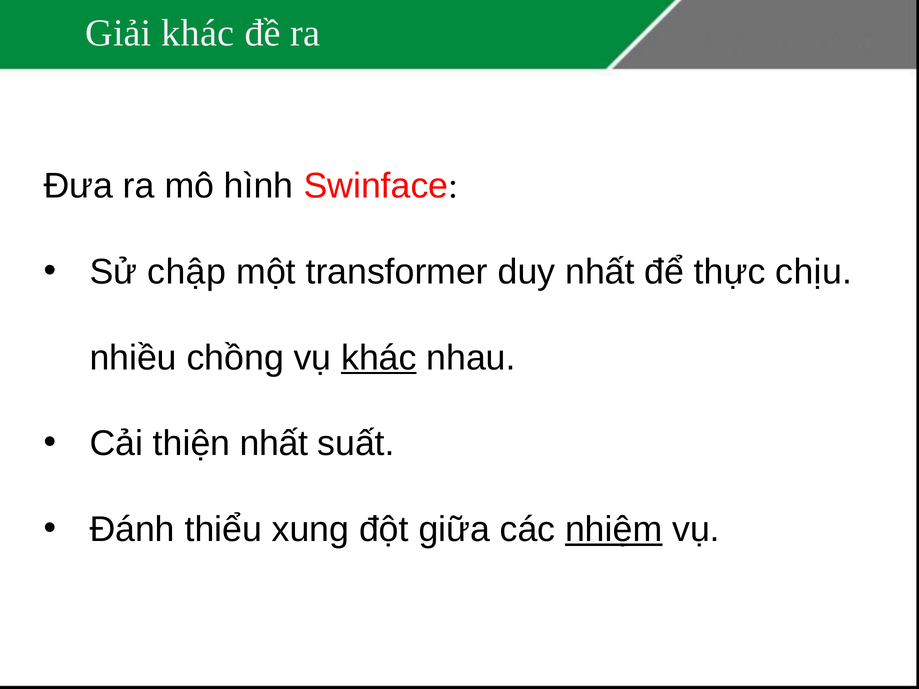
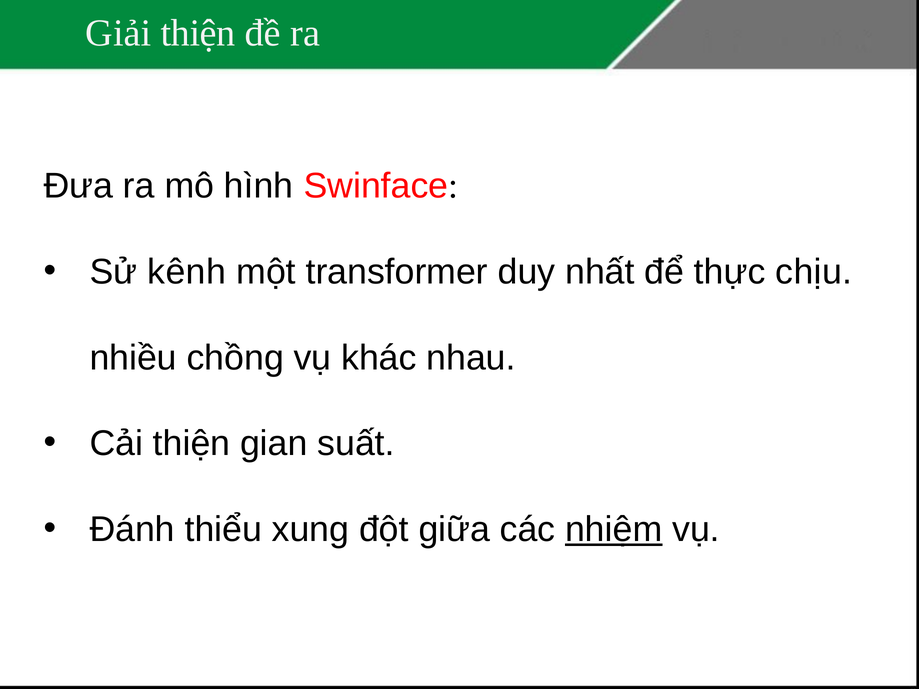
Giải khác: khác -> thiện
chập: chập -> kênh
khác at (379, 358) underline: present -> none
thiện nhất: nhất -> gian
